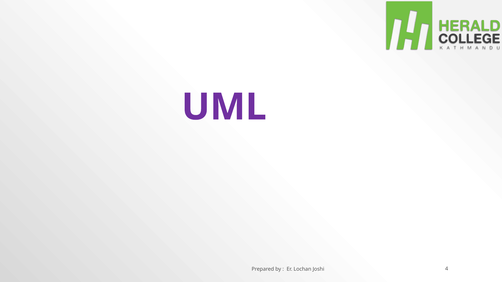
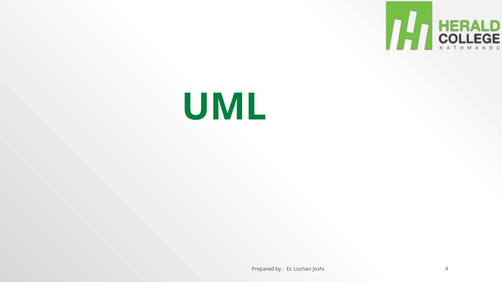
UML colour: purple -> green
